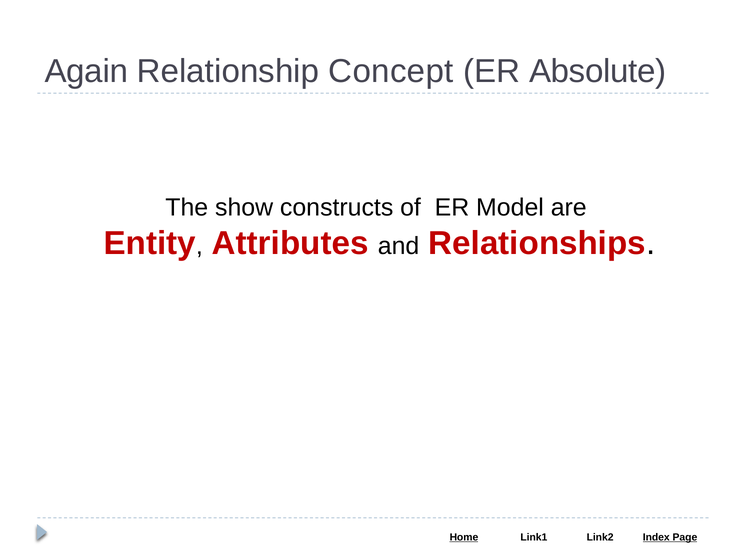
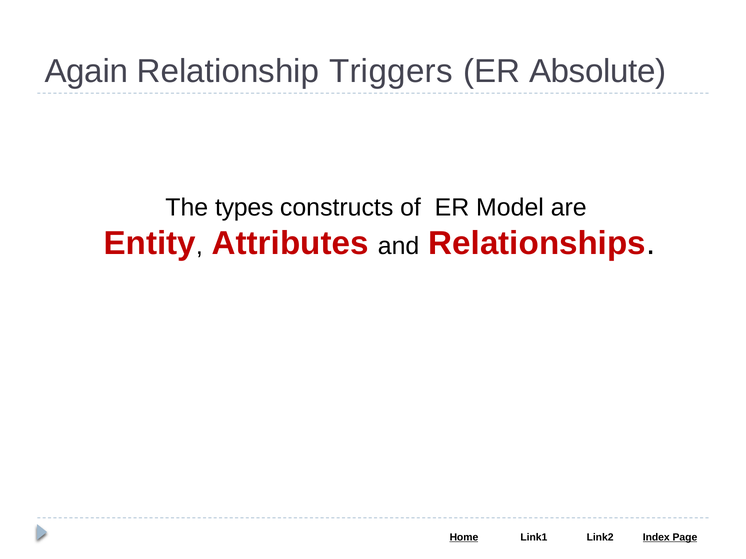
Concept: Concept -> Triggers
show: show -> types
